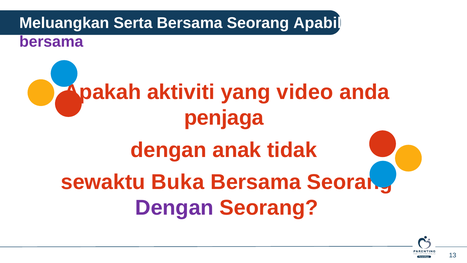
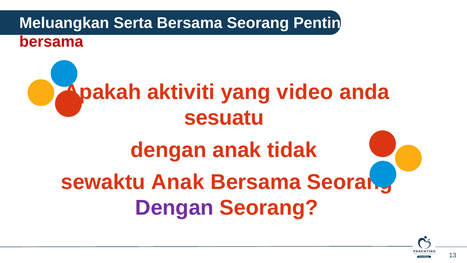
Apabila: Apabila -> Penting
bersama at (51, 42) colour: purple -> red
penjaga: penjaga -> sesuatu
sewaktu Buka: Buka -> Anak
